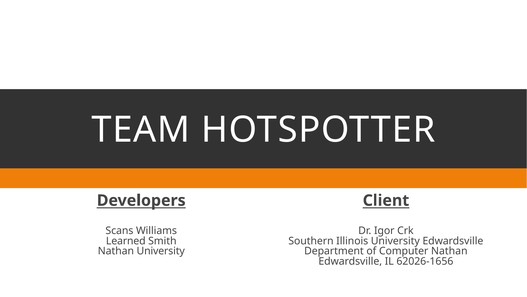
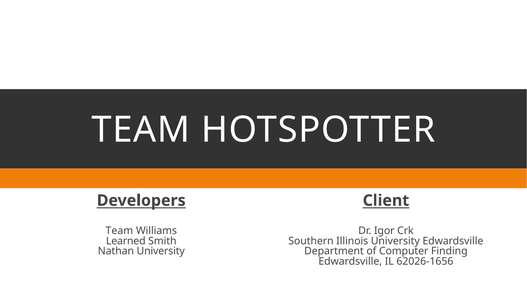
Scans at (119, 230): Scans -> Team
Computer Nathan: Nathan -> Finding
